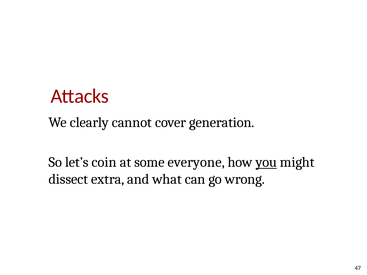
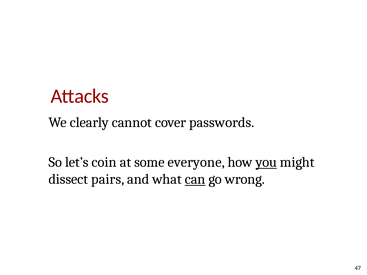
generation: generation -> passwords
extra: extra -> pairs
can underline: none -> present
